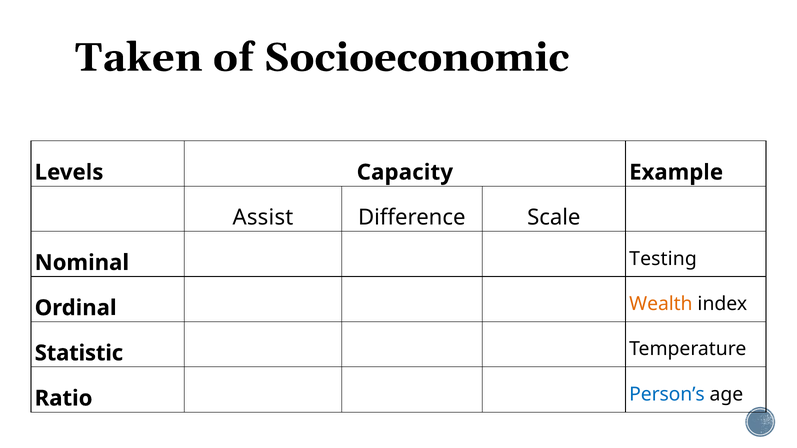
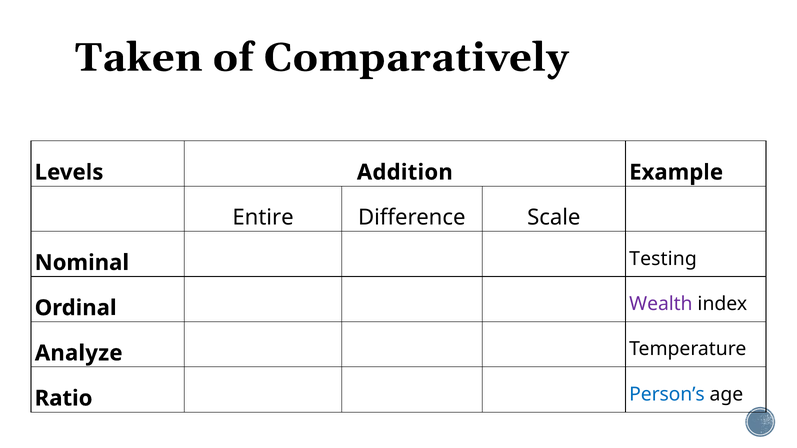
Socioeconomic: Socioeconomic -> Comparatively
Capacity: Capacity -> Addition
Assist: Assist -> Entire
Wealth colour: orange -> purple
Statistic: Statistic -> Analyze
